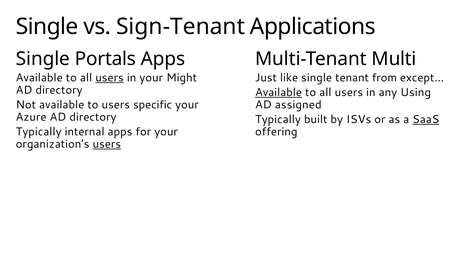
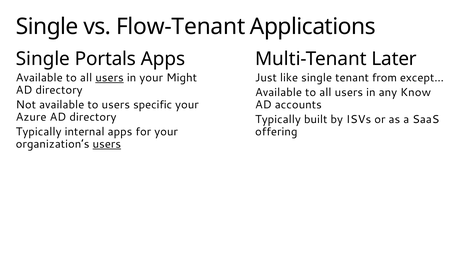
Sign-Tenant: Sign-Tenant -> Flow-Tenant
Multi: Multi -> Later
Available at (279, 92) underline: present -> none
Using: Using -> Know
assigned: assigned -> accounts
SaaS underline: present -> none
